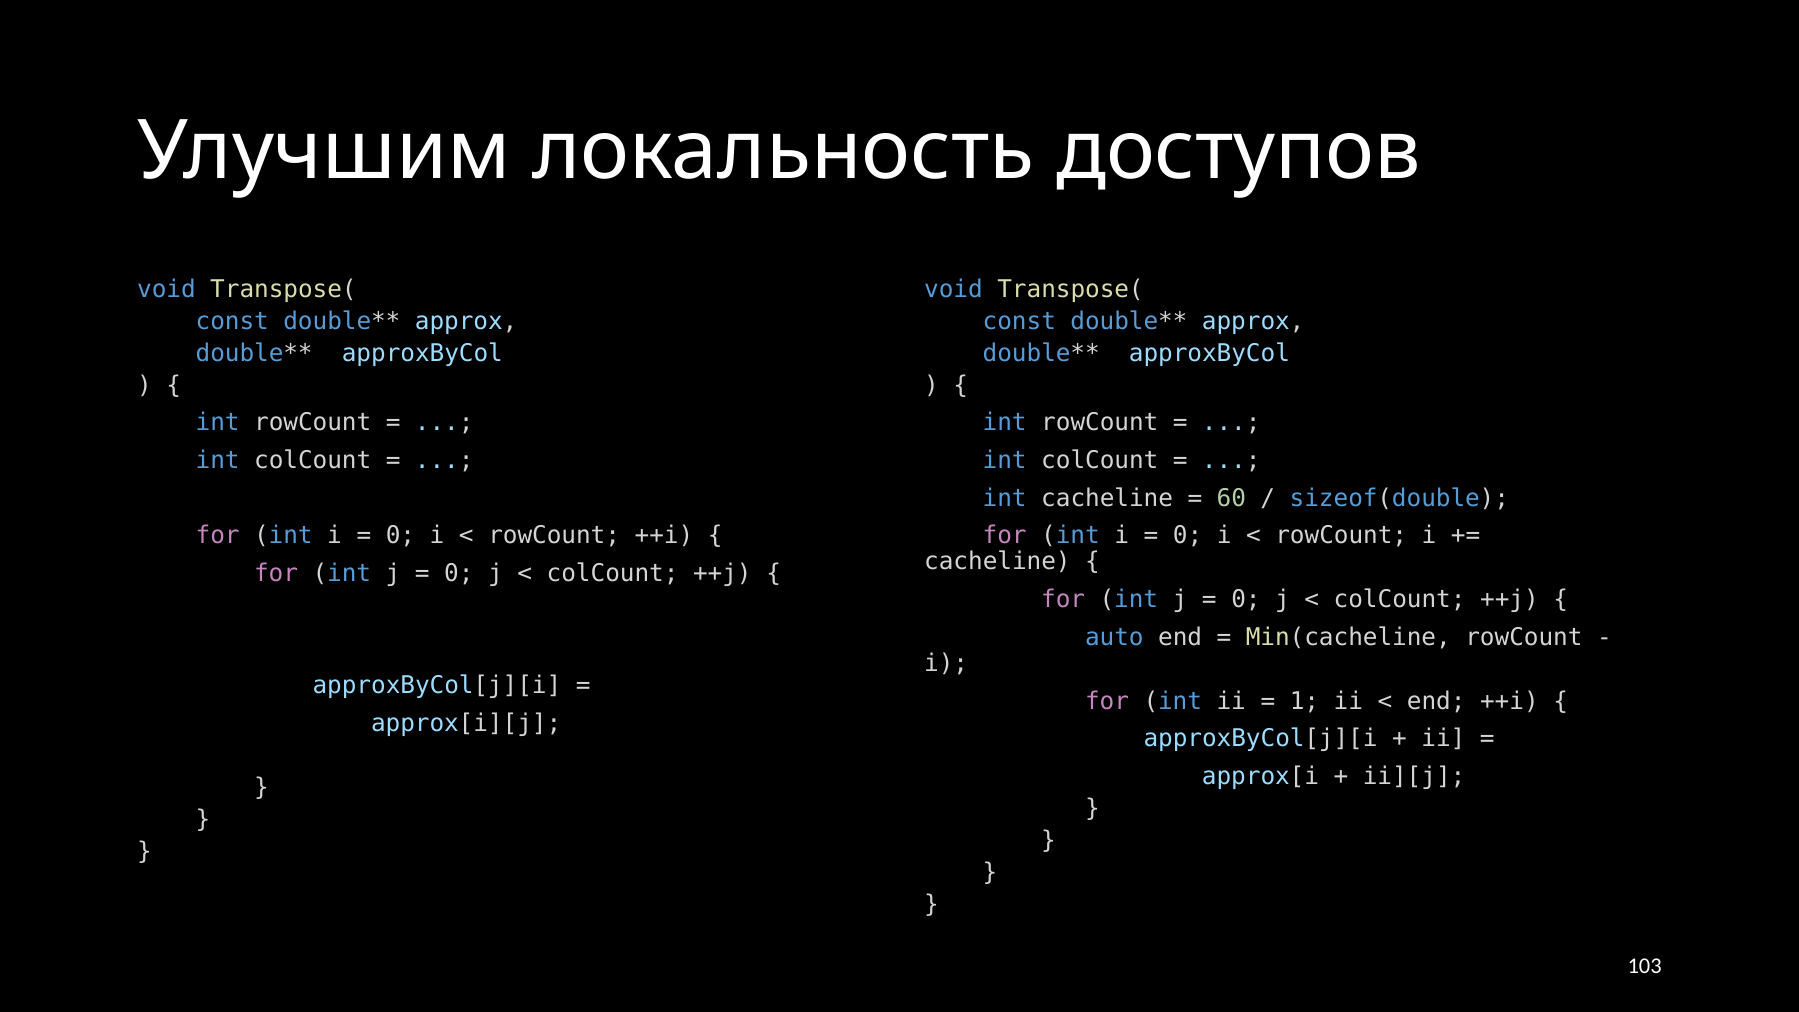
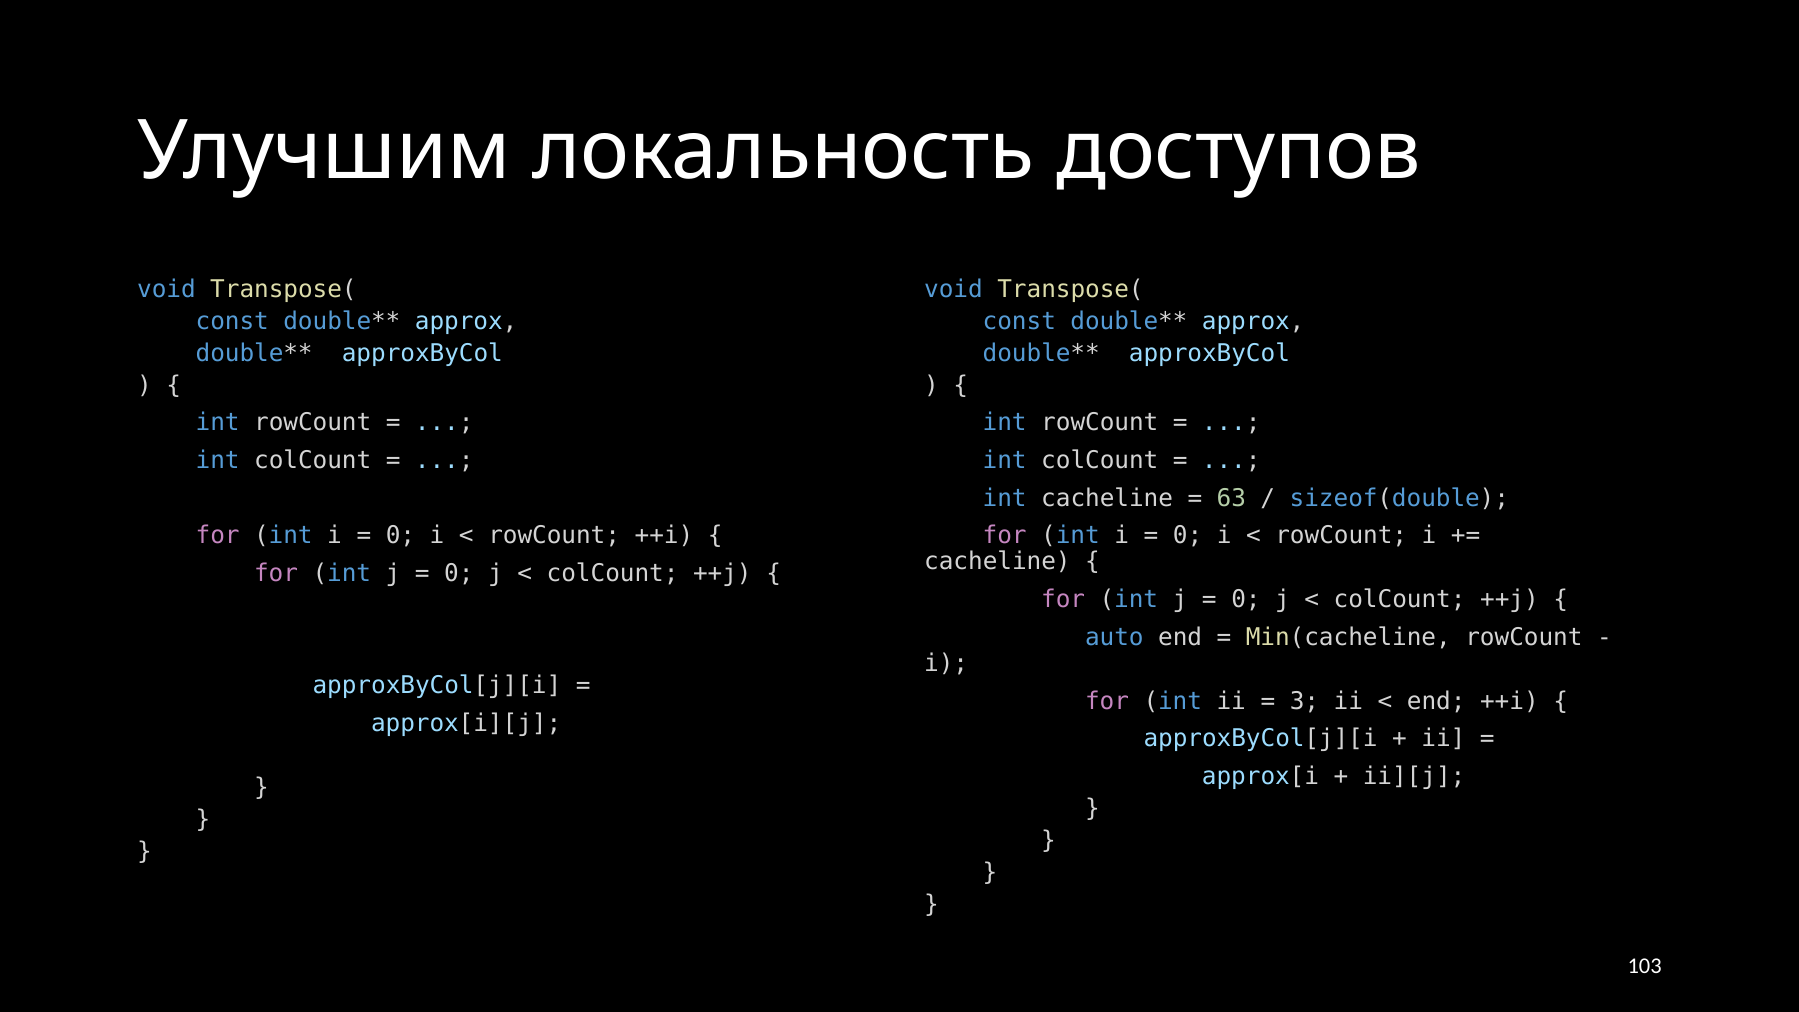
60: 60 -> 63
1: 1 -> 3
